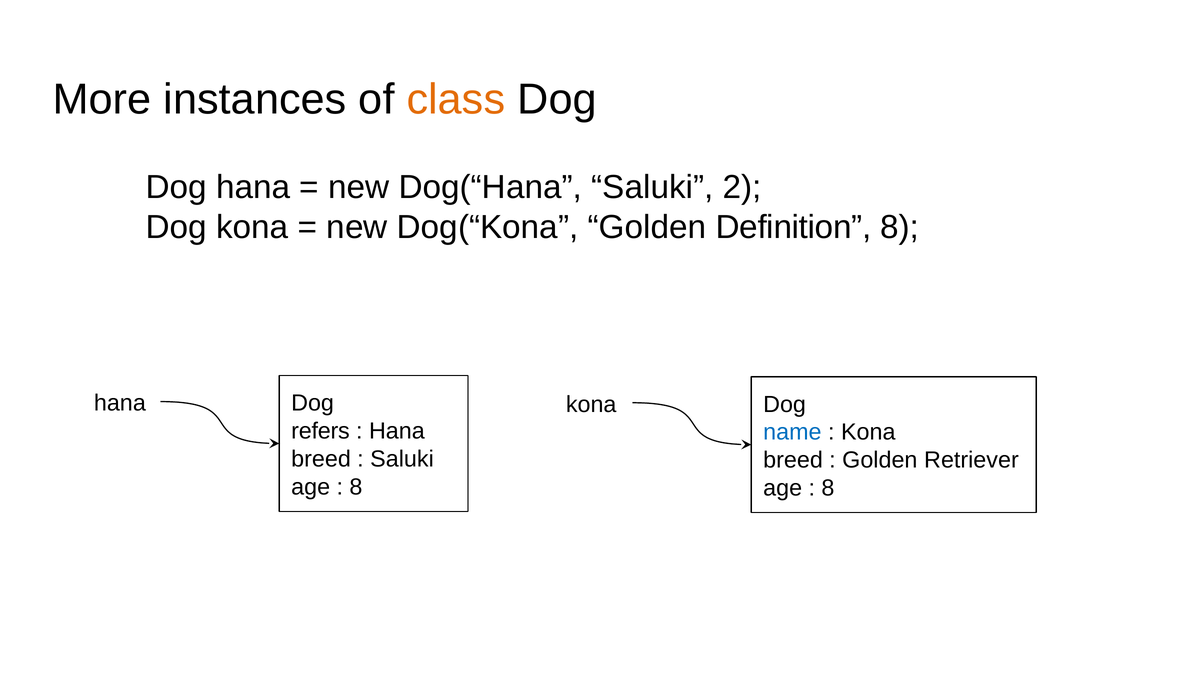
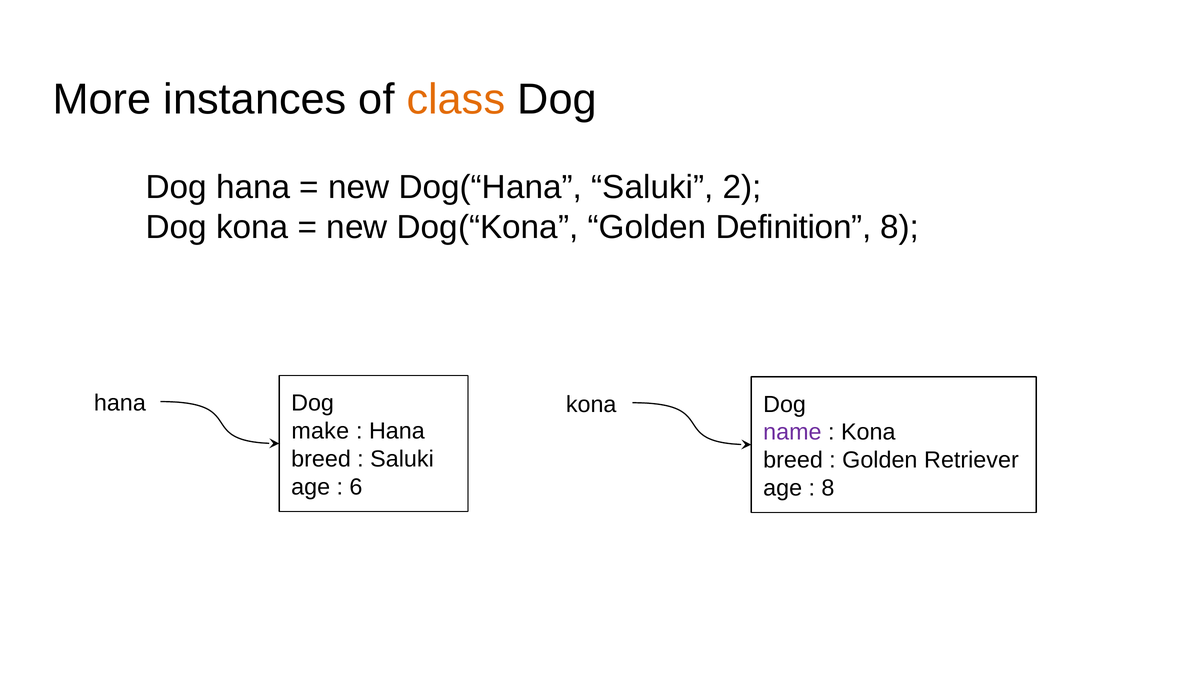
refers: refers -> make
name colour: blue -> purple
8 at (356, 487): 8 -> 6
